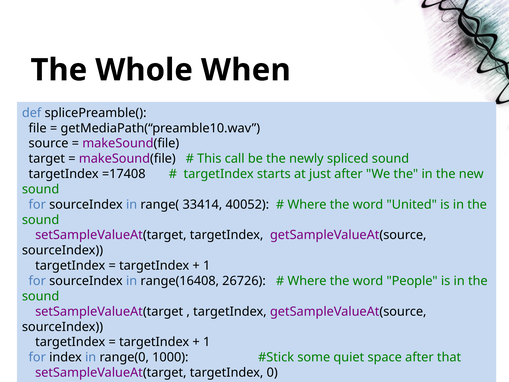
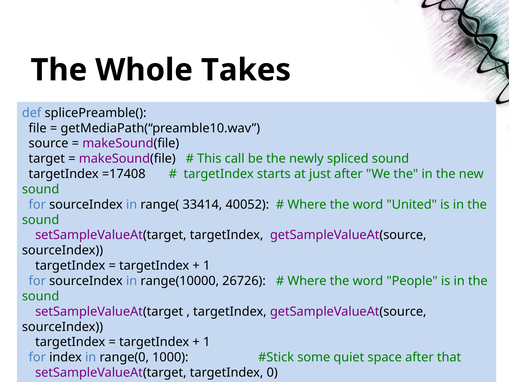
When: When -> Takes
range(16408: range(16408 -> range(10000
